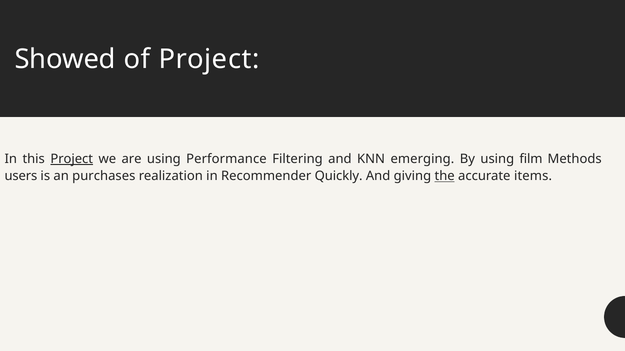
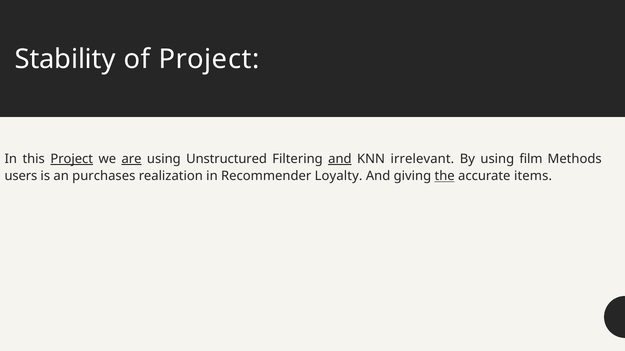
Showed: Showed -> Stability
are underline: none -> present
Performance: Performance -> Unstructured
and at (340, 159) underline: none -> present
emerging: emerging -> irrelevant
Quickly: Quickly -> Loyalty
